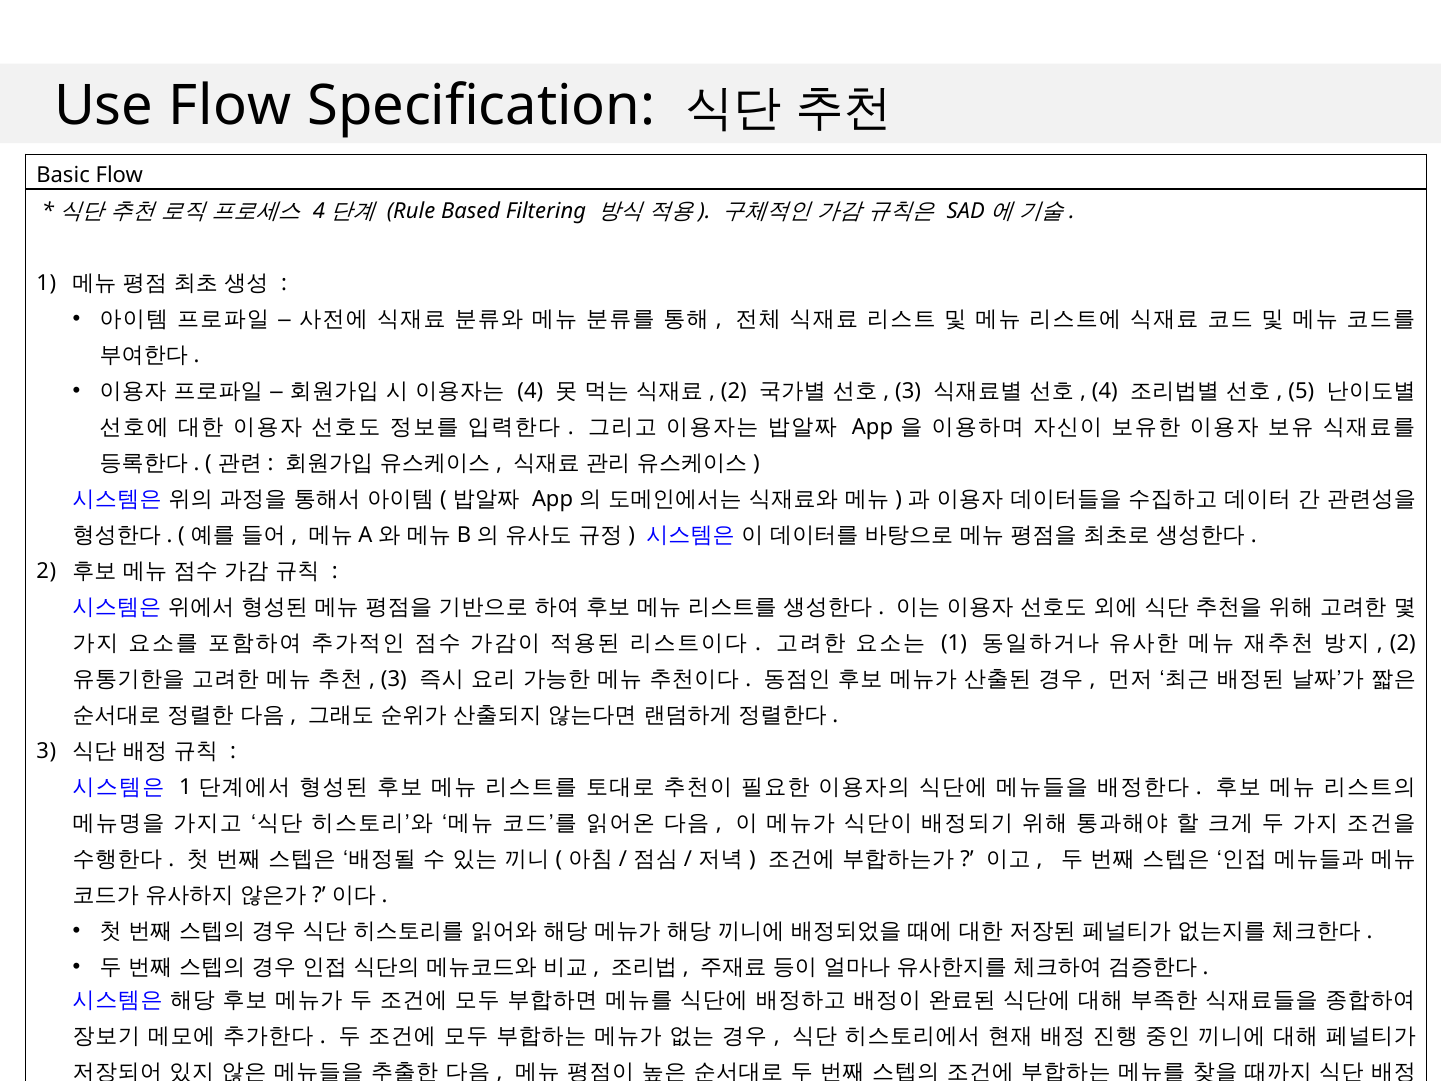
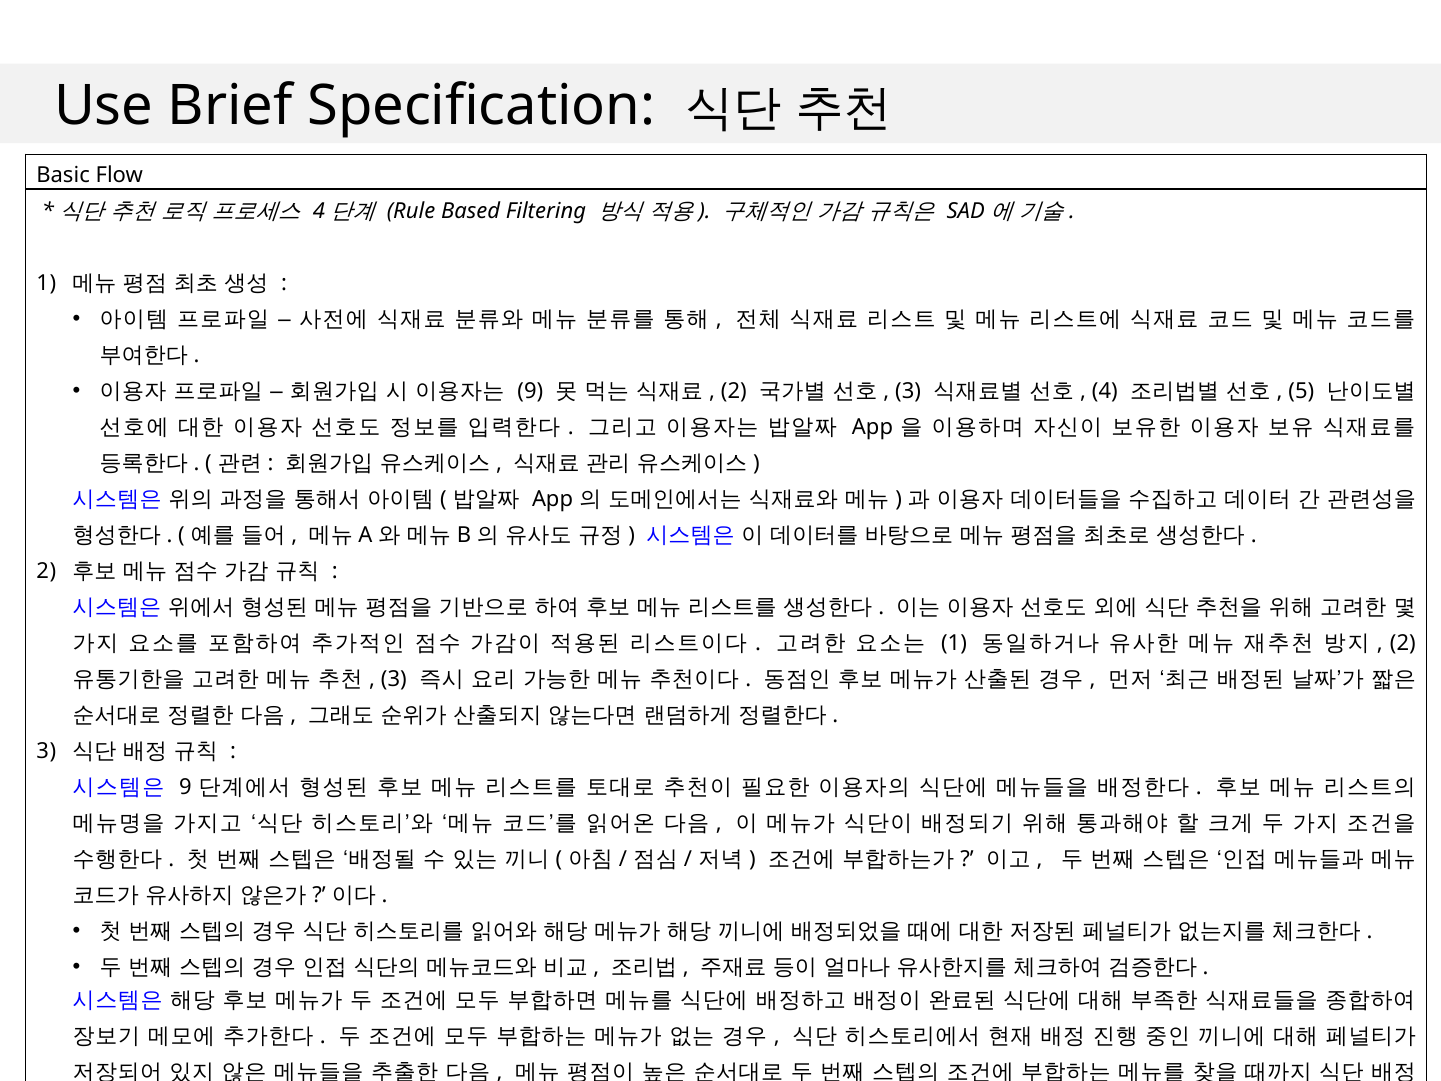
Use Flow: Flow -> Brief
4 at (530, 391): 4 -> 9
1 at (185, 787): 1 -> 9
